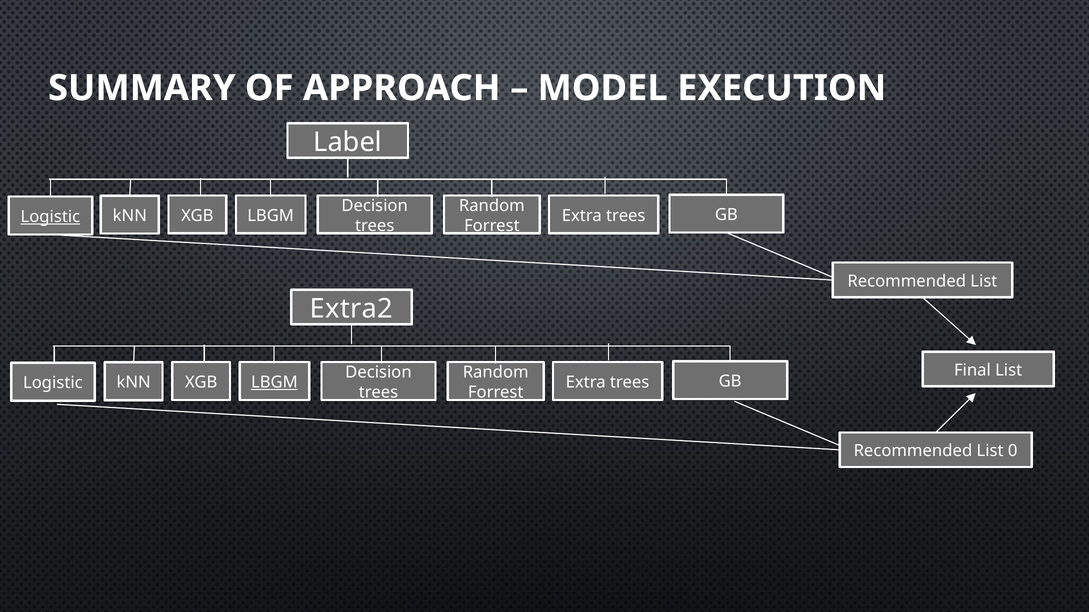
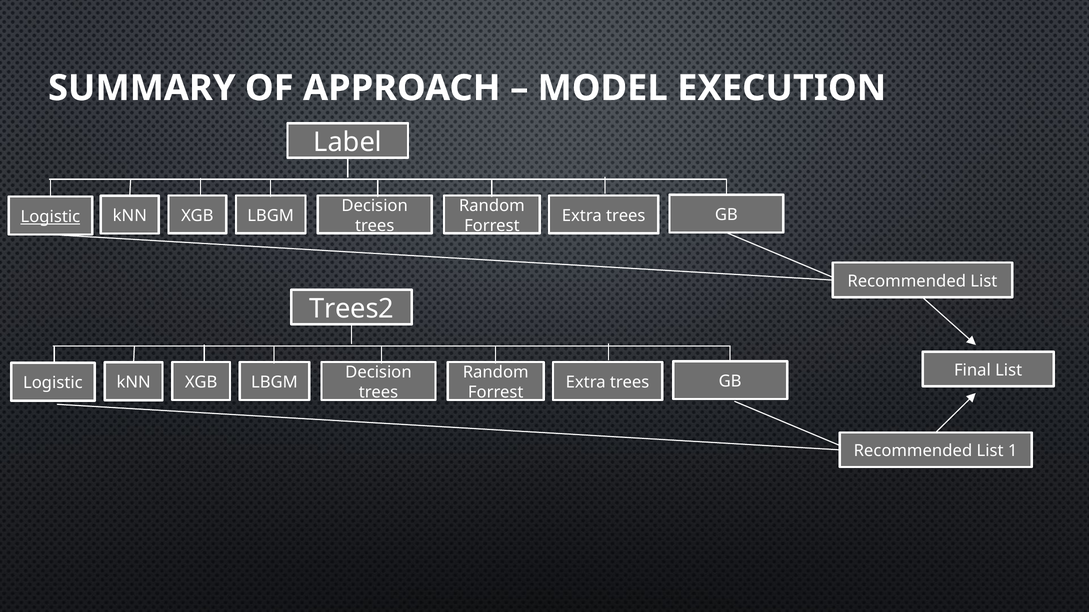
Extra2: Extra2 -> Trees2
LBGM at (274, 383) underline: present -> none
0: 0 -> 1
